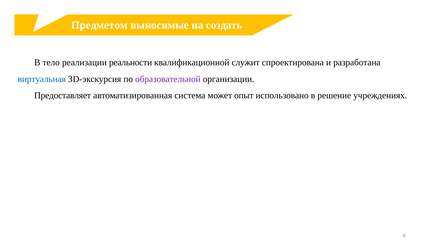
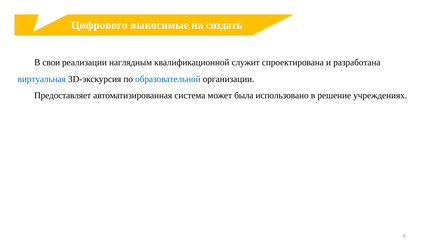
Предметом: Предметом -> Цифрового
тело: тело -> свои
реальности: реальности -> наглядным
образовательной colour: purple -> blue
опыт: опыт -> была
